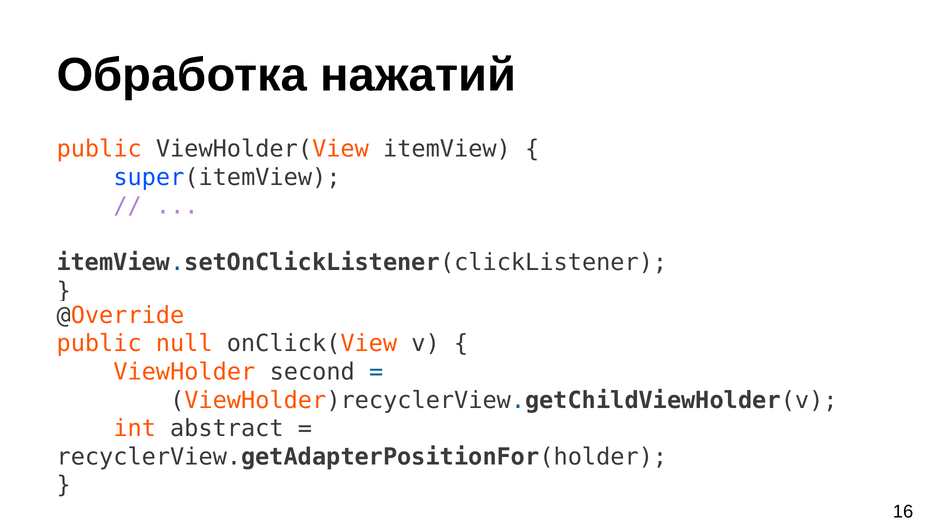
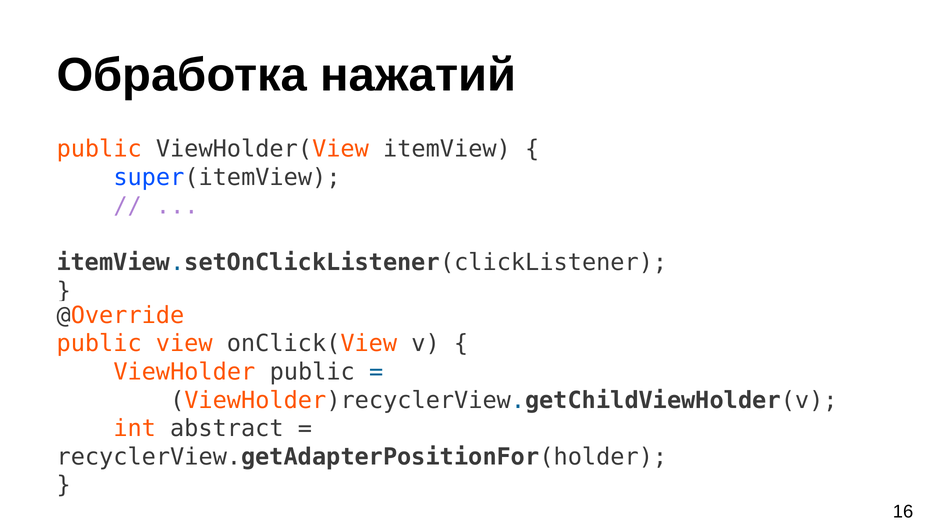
null: null -> view
ViewHolder second: second -> public
